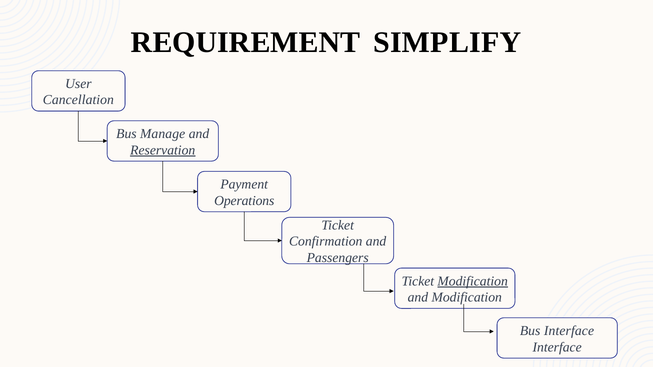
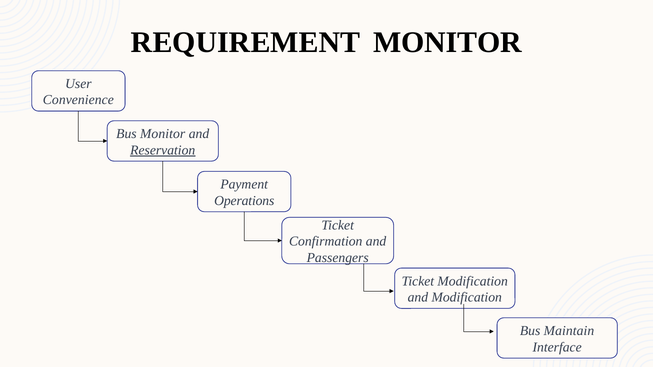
REQUIREMENT SIMPLIFY: SIMPLIFY -> MONITOR
Cancellation: Cancellation -> Convenience
Bus Manage: Manage -> Monitor
Modification at (473, 281) underline: present -> none
Bus Interface: Interface -> Maintain
